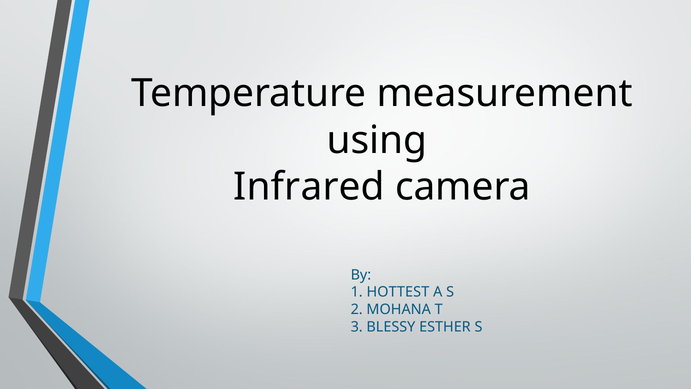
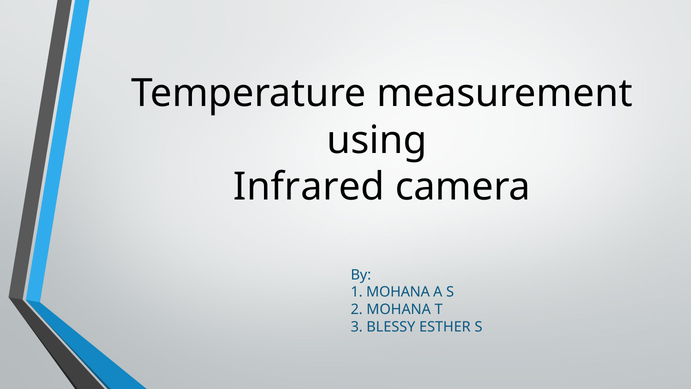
1 HOTTEST: HOTTEST -> MOHANA
